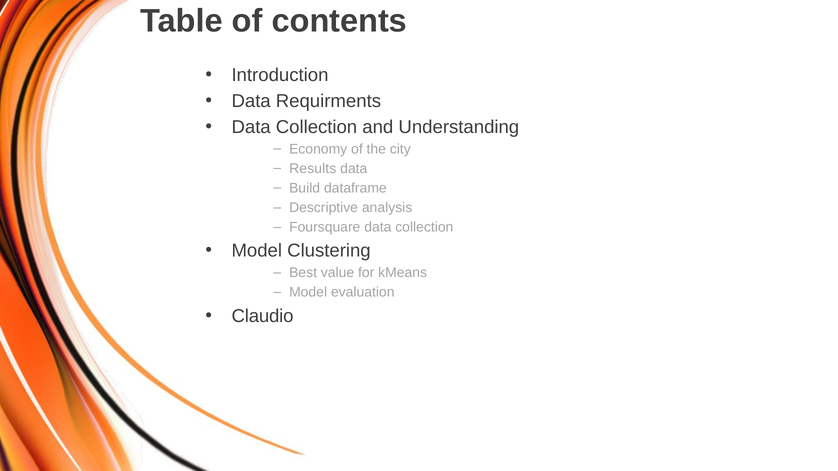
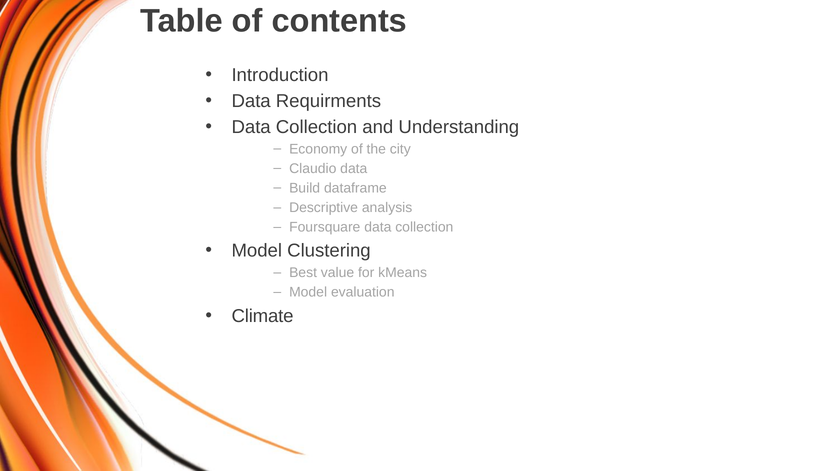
Results: Results -> Claudio
Claudio: Claudio -> Climate
